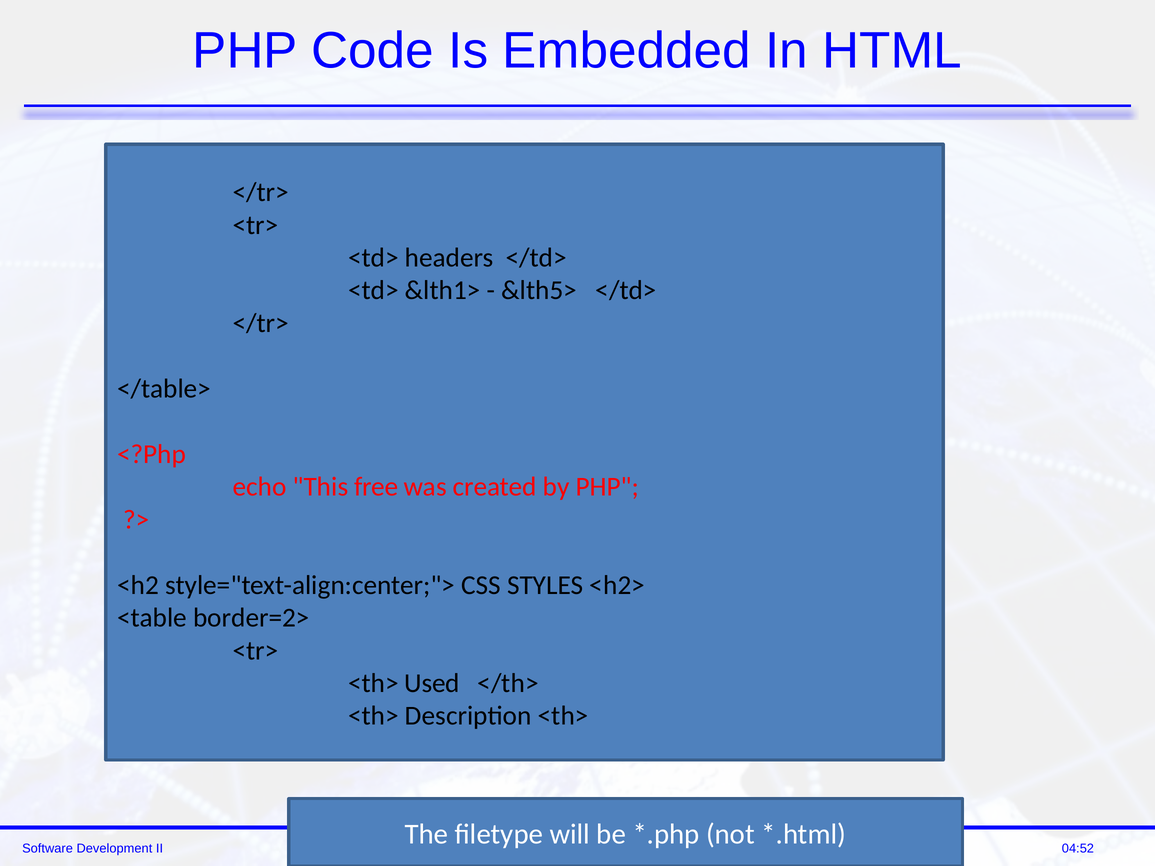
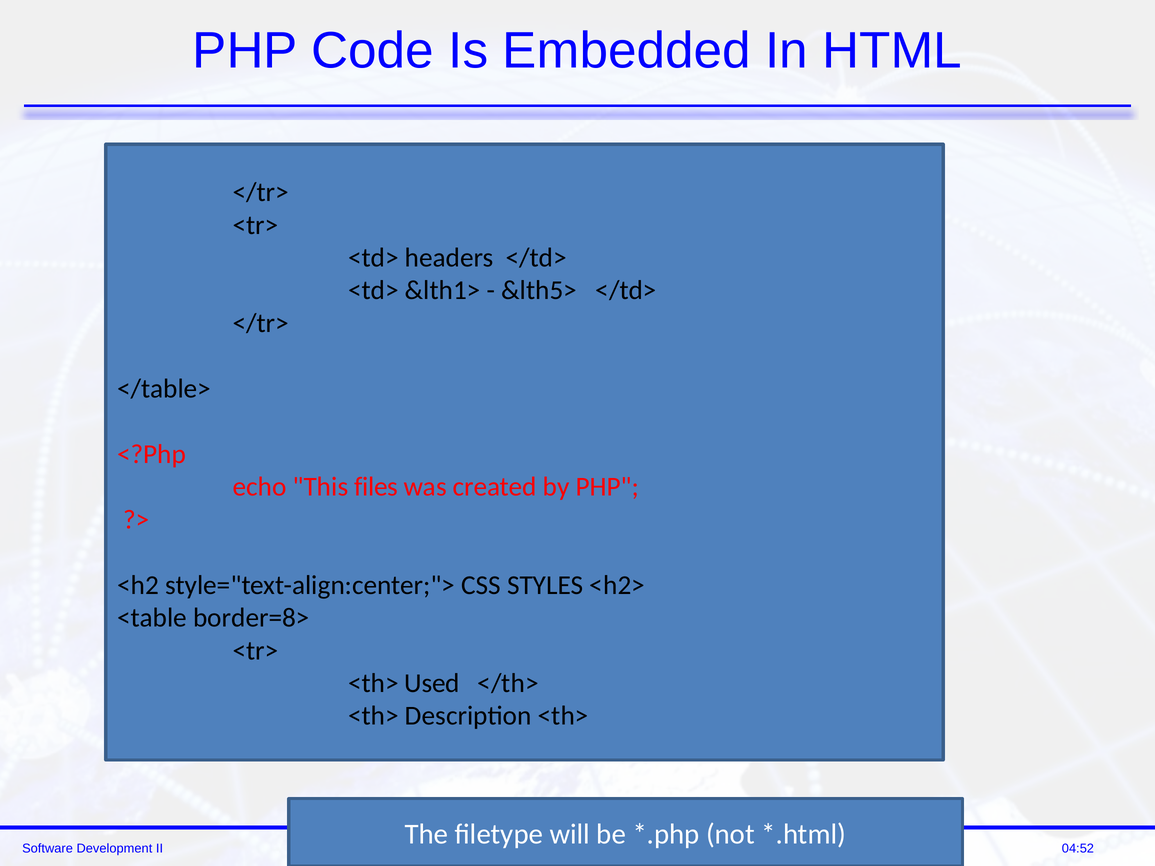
free: free -> files
border=2>: border=2> -> border=8>
